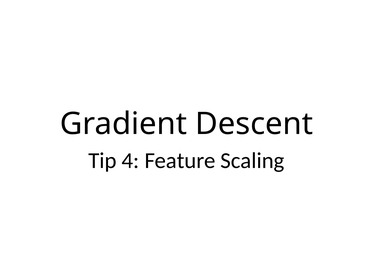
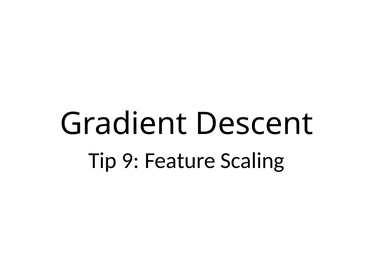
4: 4 -> 9
